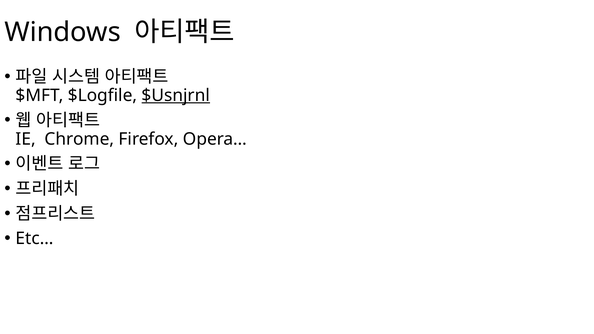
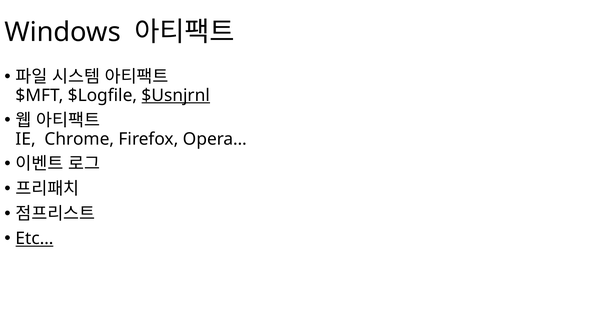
Etc… underline: none -> present
